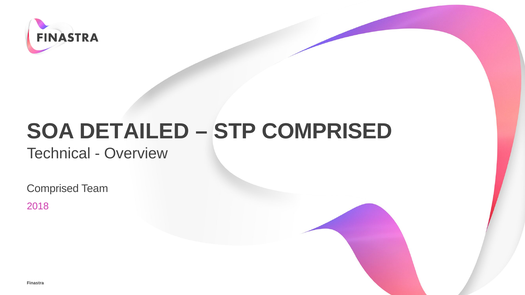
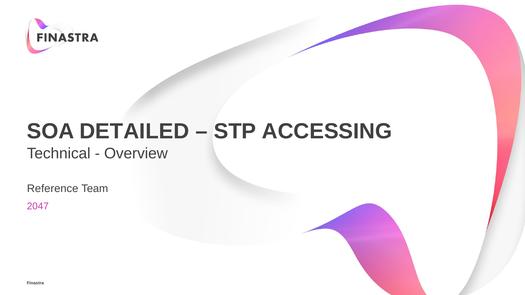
STP COMPRISED: COMPRISED -> ACCESSING
Comprised at (53, 189): Comprised -> Reference
2018: 2018 -> 2047
